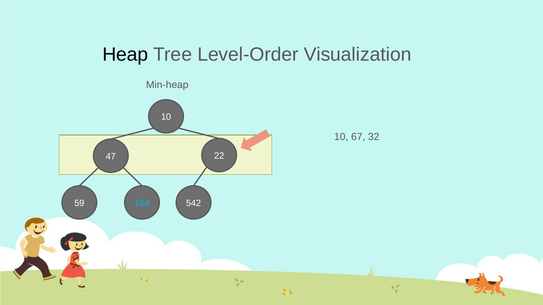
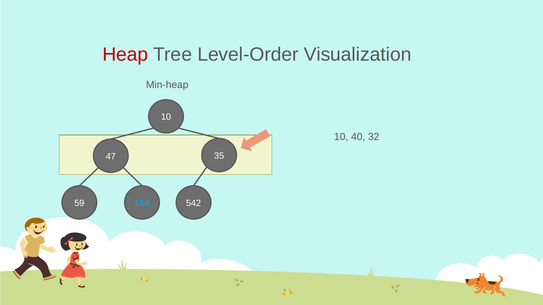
Heap colour: black -> red
67: 67 -> 40
22: 22 -> 35
